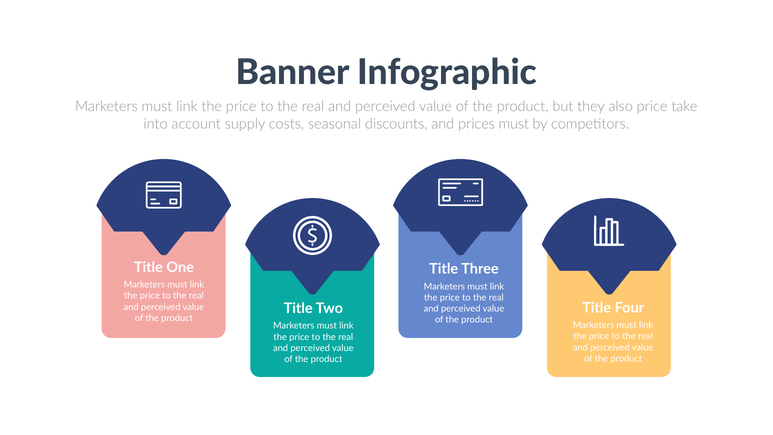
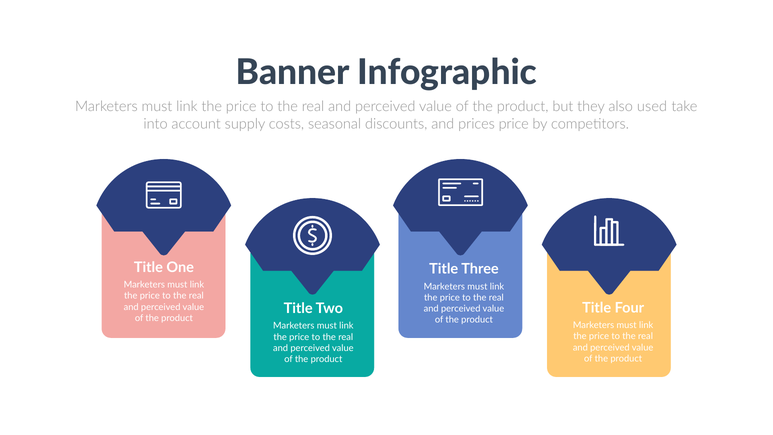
also price: price -> used
prices must: must -> price
